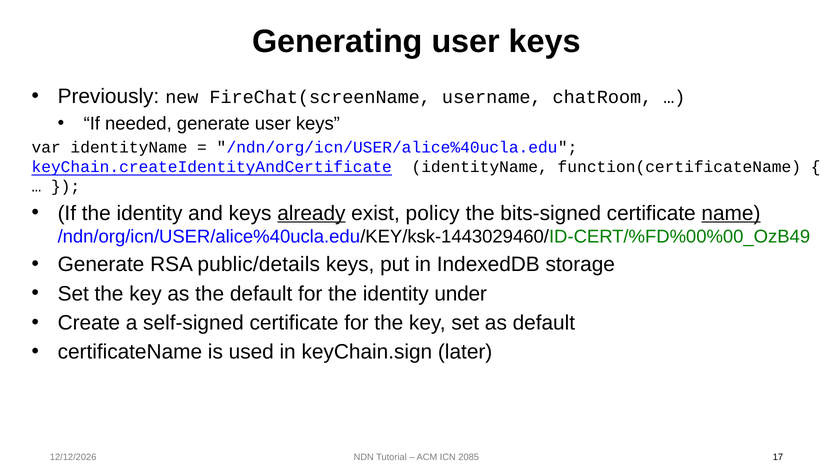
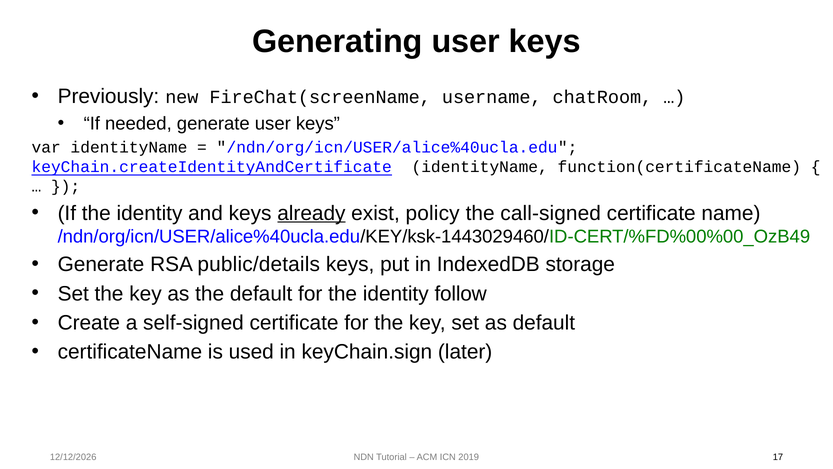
bits-signed: bits-signed -> call-signed
name underline: present -> none
under: under -> follow
2085: 2085 -> 2019
